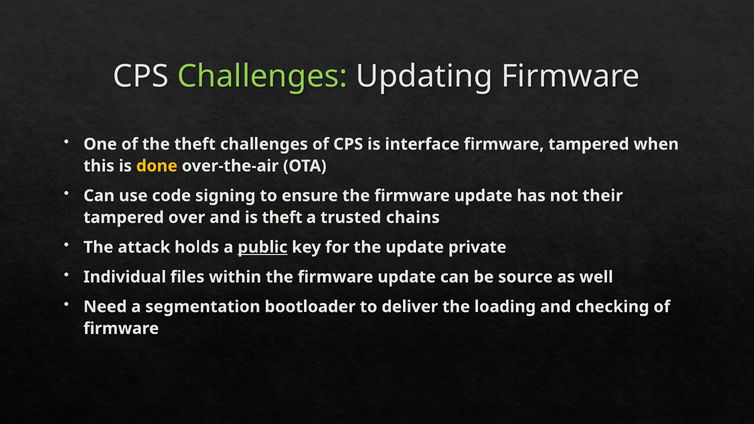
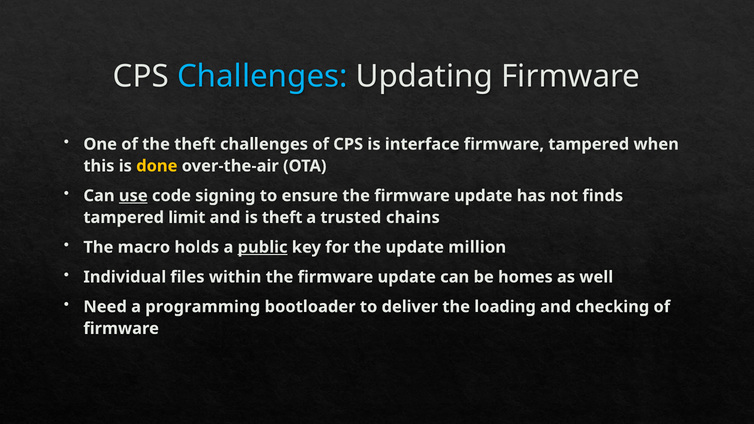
Challenges at (262, 76) colour: light green -> light blue
use underline: none -> present
their: their -> finds
over: over -> limit
attack: attack -> macro
private: private -> million
source: source -> homes
segmentation: segmentation -> programming
